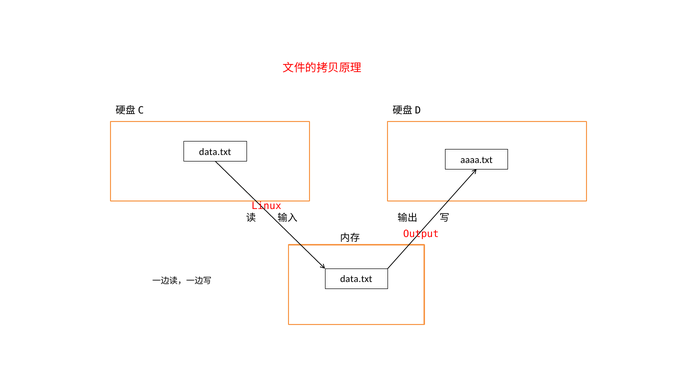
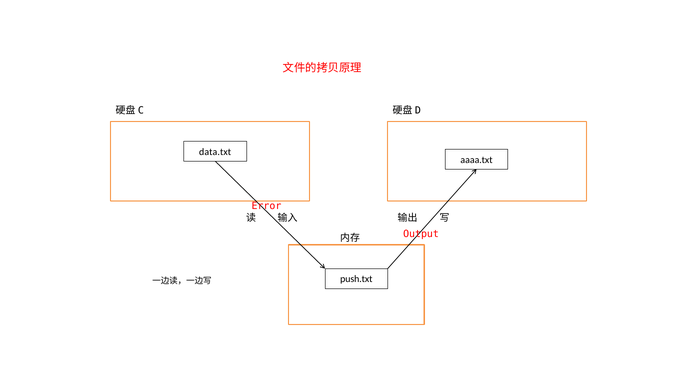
Linux: Linux -> Error
data.txt at (356, 279): data.txt -> push.txt
